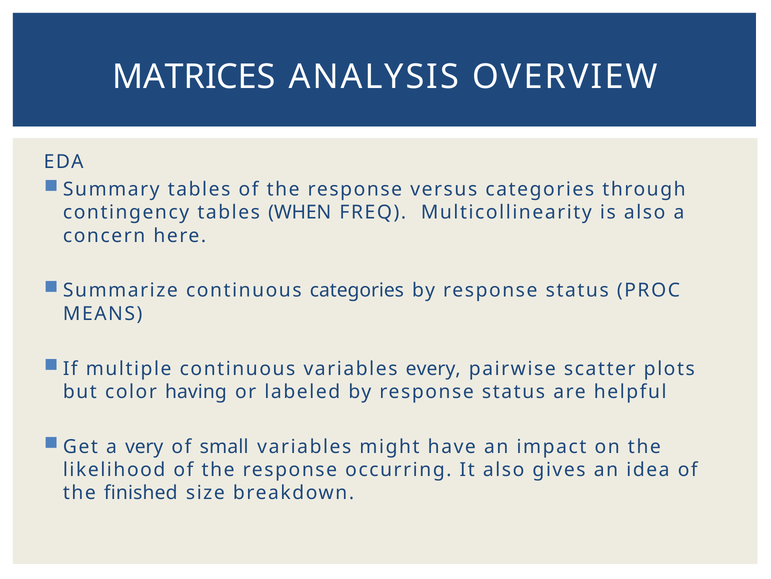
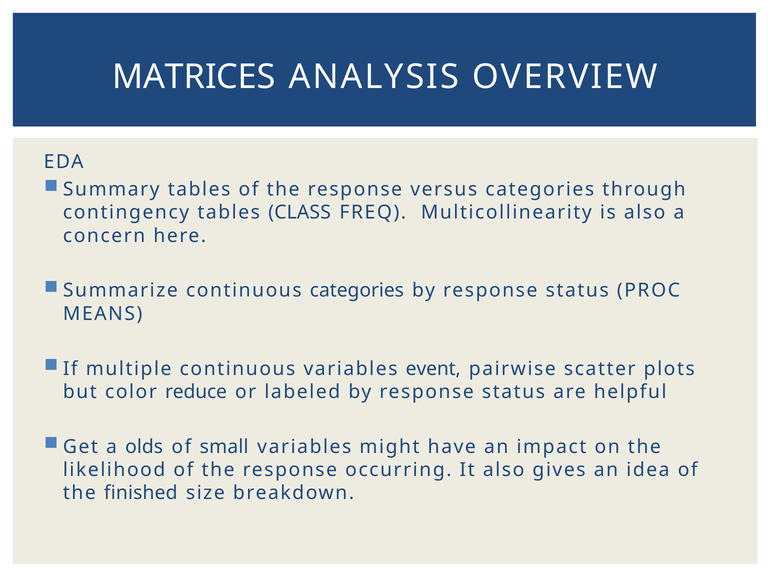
WHEN: WHEN -> CLASS
every: every -> event
having: having -> reduce
very: very -> olds
